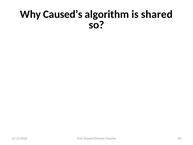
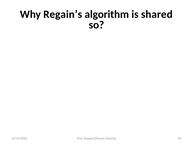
Caused’s: Caused’s -> Regain’s
